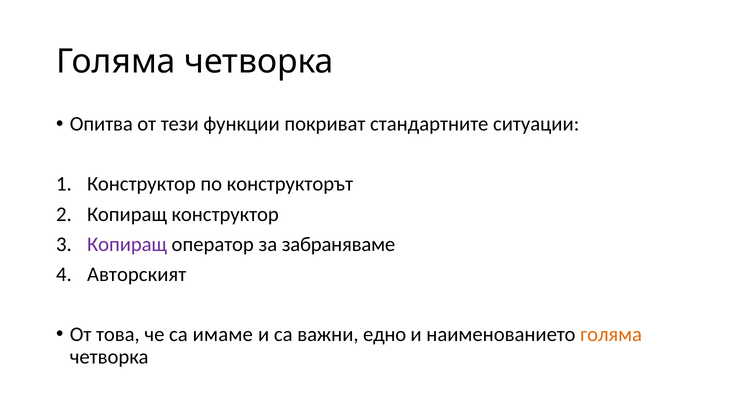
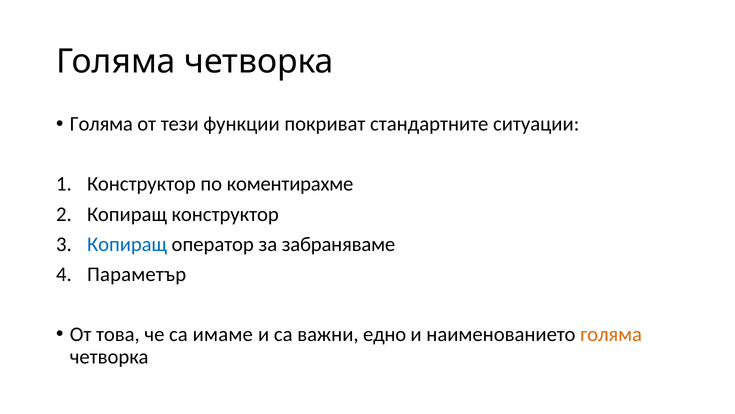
Опитва at (101, 124): Опитва -> Голяма
конструкторът: конструкторът -> коментирахме
Копиращ at (127, 244) colour: purple -> blue
Авторският: Авторският -> Параметър
